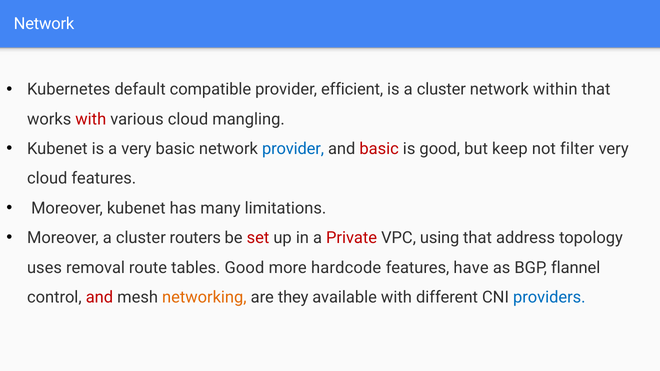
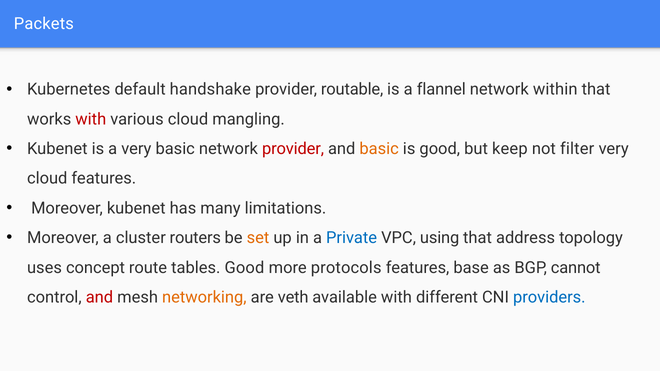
Network at (44, 24): Network -> Packets
compatible: compatible -> handshake
efficient: efficient -> routable
is a cluster: cluster -> flannel
provider at (293, 149) colour: blue -> red
basic at (379, 149) colour: red -> orange
set colour: red -> orange
Private colour: red -> blue
removal: removal -> concept
hardcode: hardcode -> protocols
have: have -> base
flannel: flannel -> cannot
they: they -> veth
